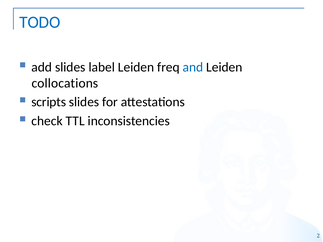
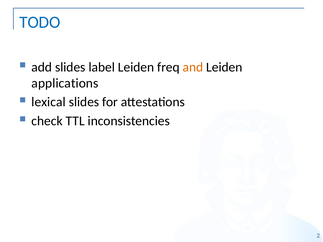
and colour: blue -> orange
collocations: collocations -> applications
scripts: scripts -> lexical
